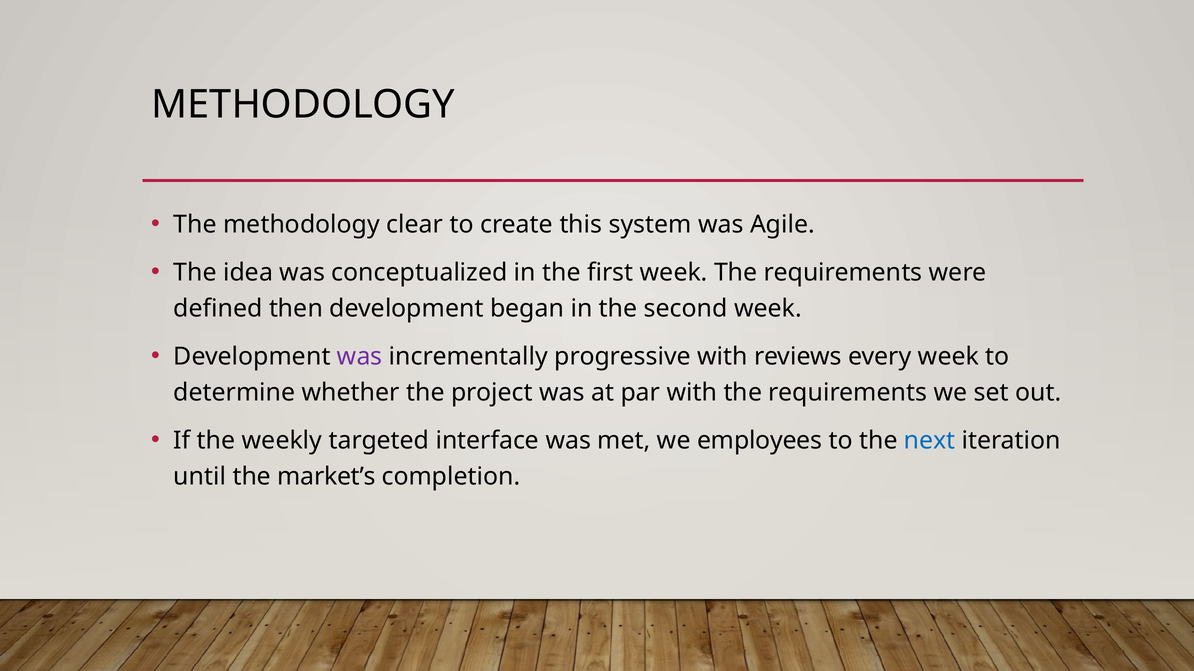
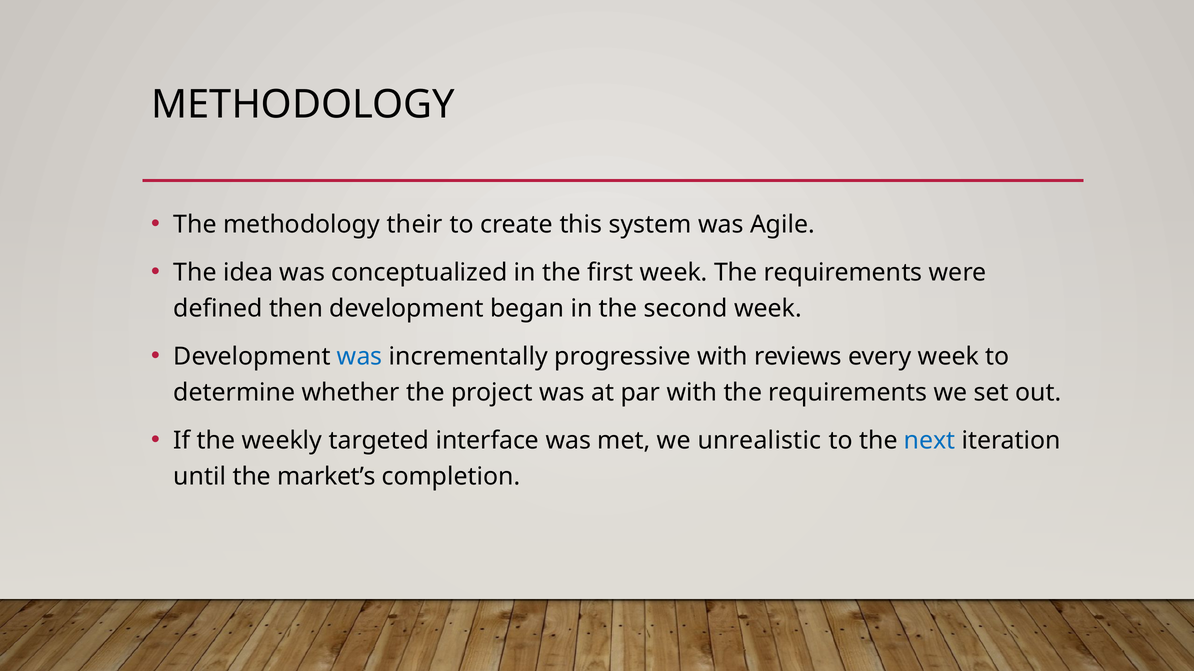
clear: clear -> their
was at (360, 357) colour: purple -> blue
employees: employees -> unrealistic
